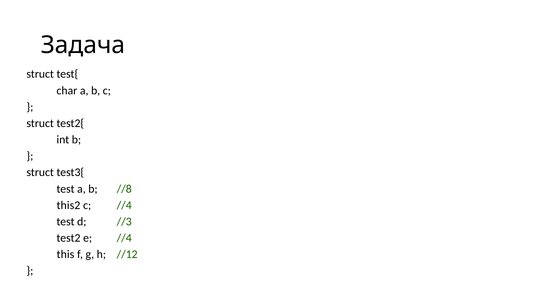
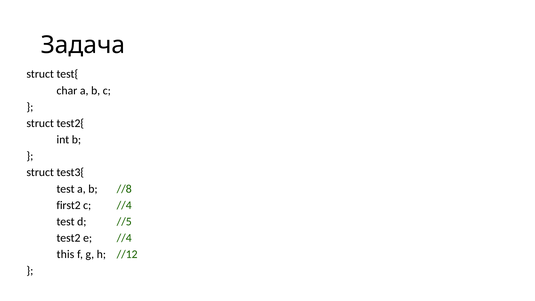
this2: this2 -> first2
//3: //3 -> //5
